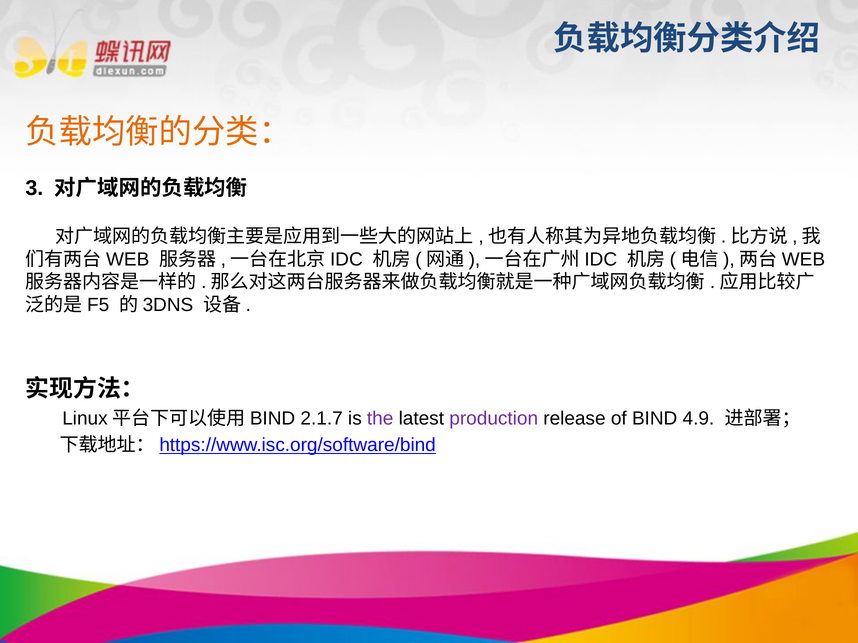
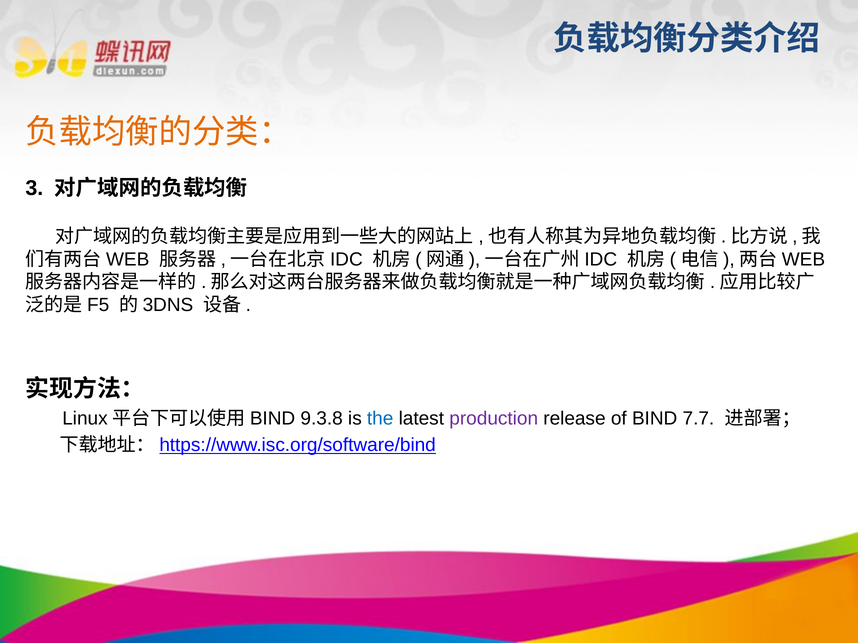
2.1.7: 2.1.7 -> 9.3.8
the colour: purple -> blue
4.9: 4.9 -> 7.7
